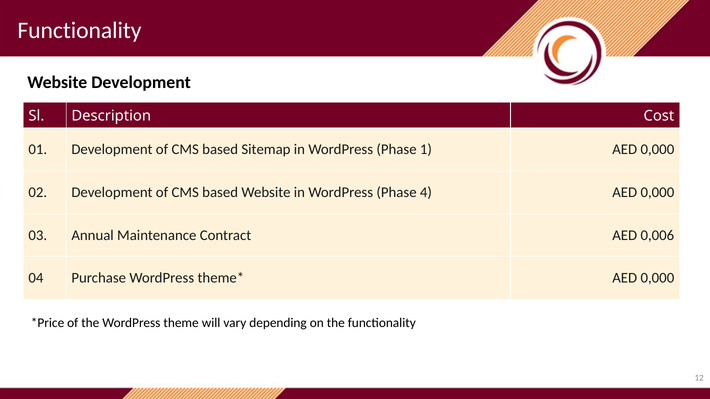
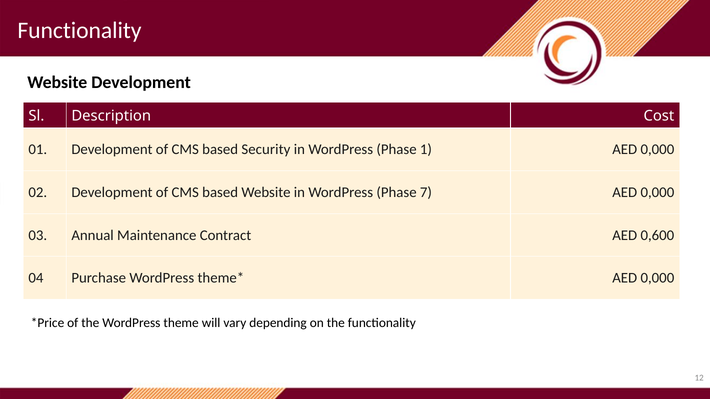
Sitemap: Sitemap -> Security
4: 4 -> 7
0,006: 0,006 -> 0,600
